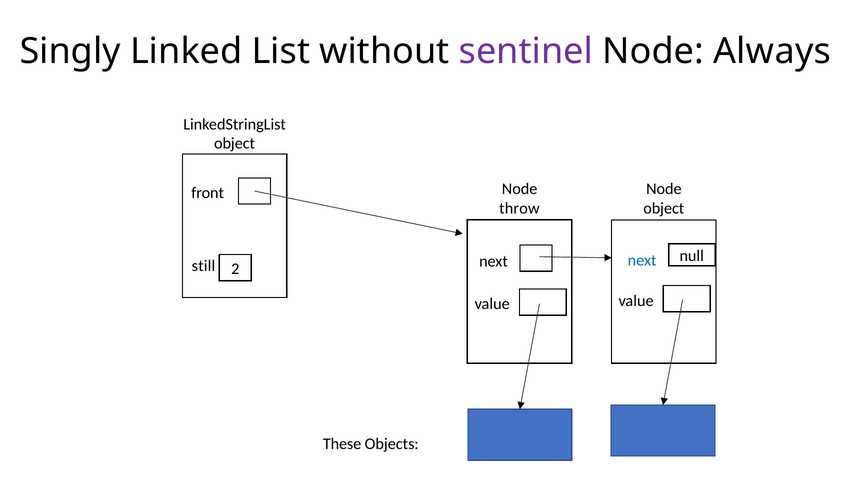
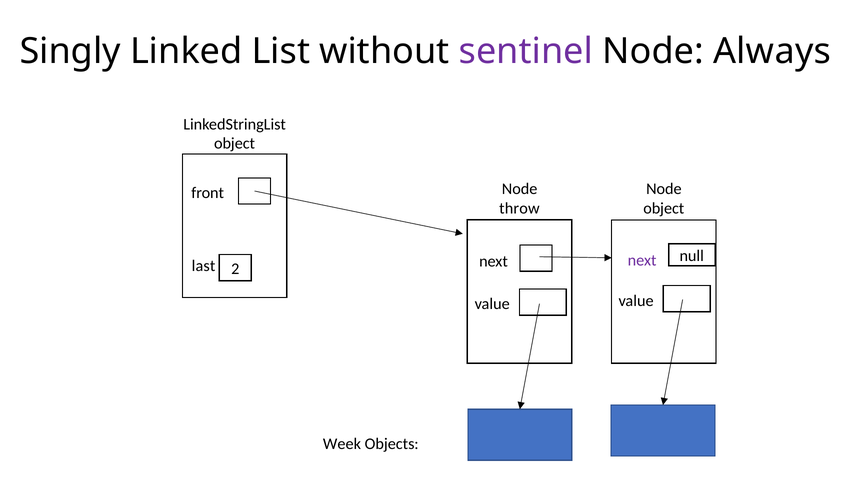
next at (642, 260) colour: blue -> purple
still: still -> last
These: These -> Week
